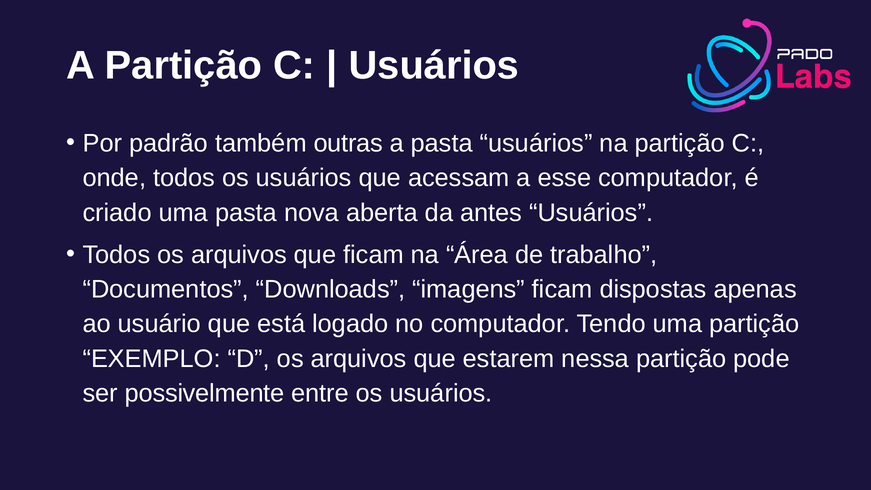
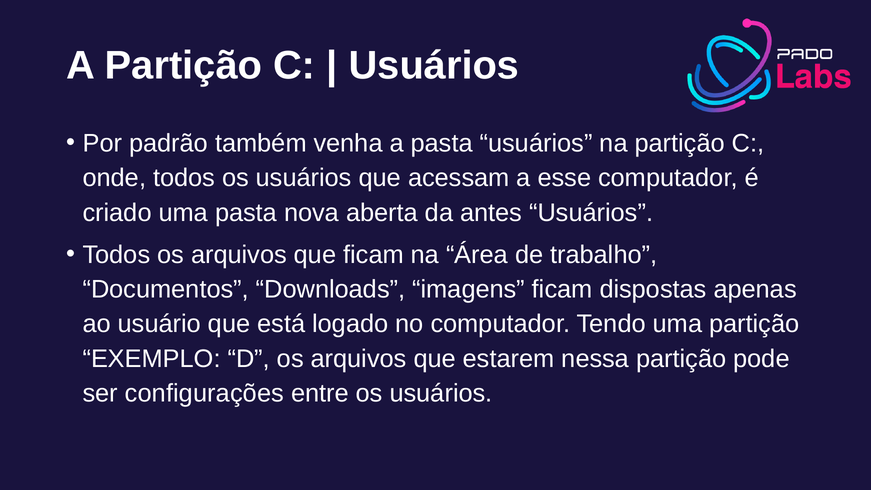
outras: outras -> venha
possivelmente: possivelmente -> configurações
